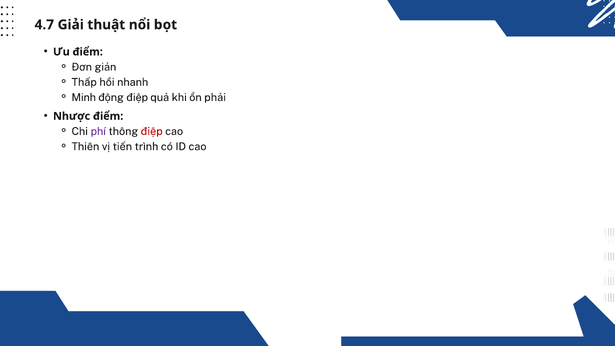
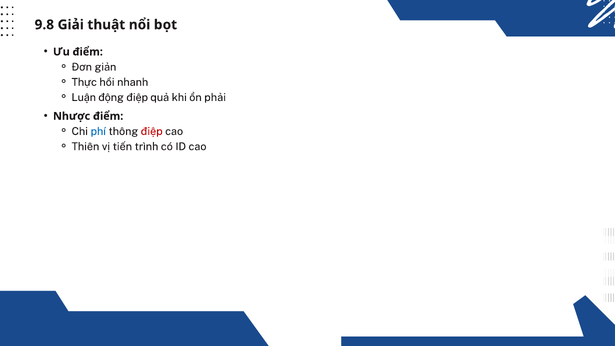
4.7: 4.7 -> 9.8
Thấp: Thấp -> Thực
Minh: Minh -> Luận
phí colour: purple -> blue
